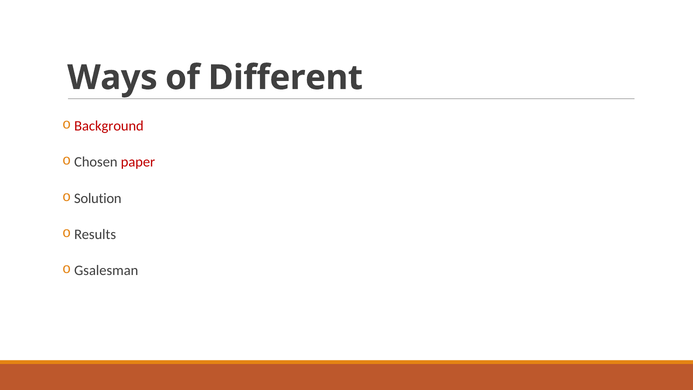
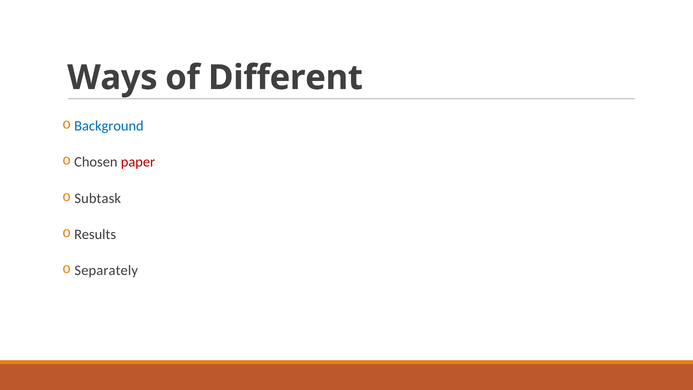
Background colour: red -> blue
Solution: Solution -> Subtask
Gsalesman: Gsalesman -> Separately
